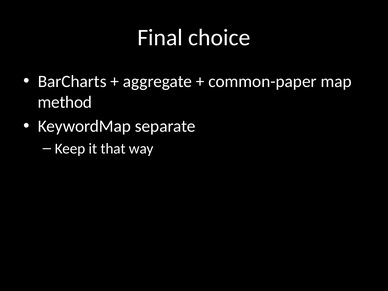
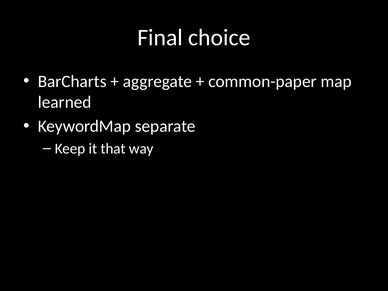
method: method -> learned
